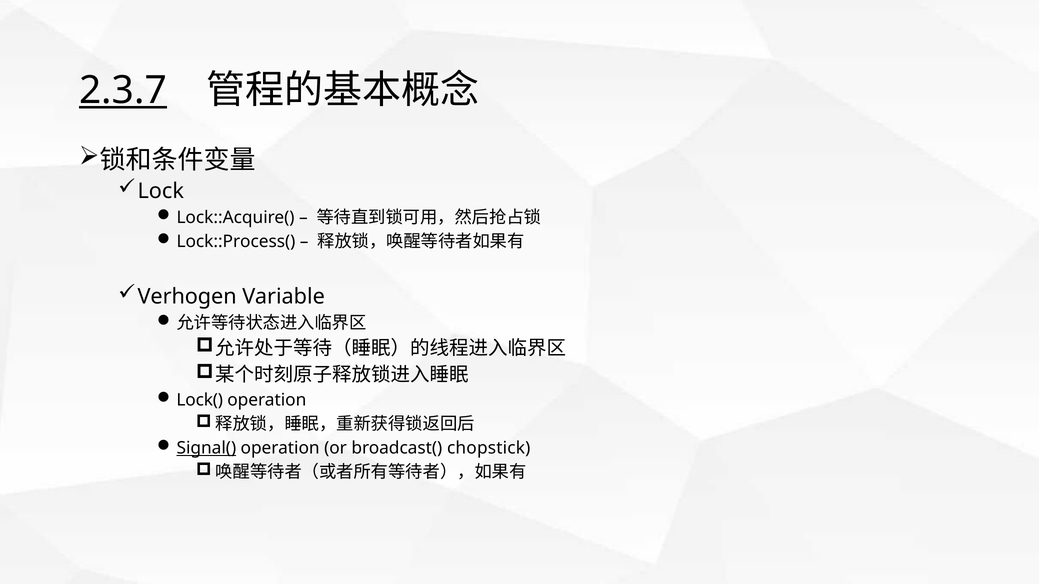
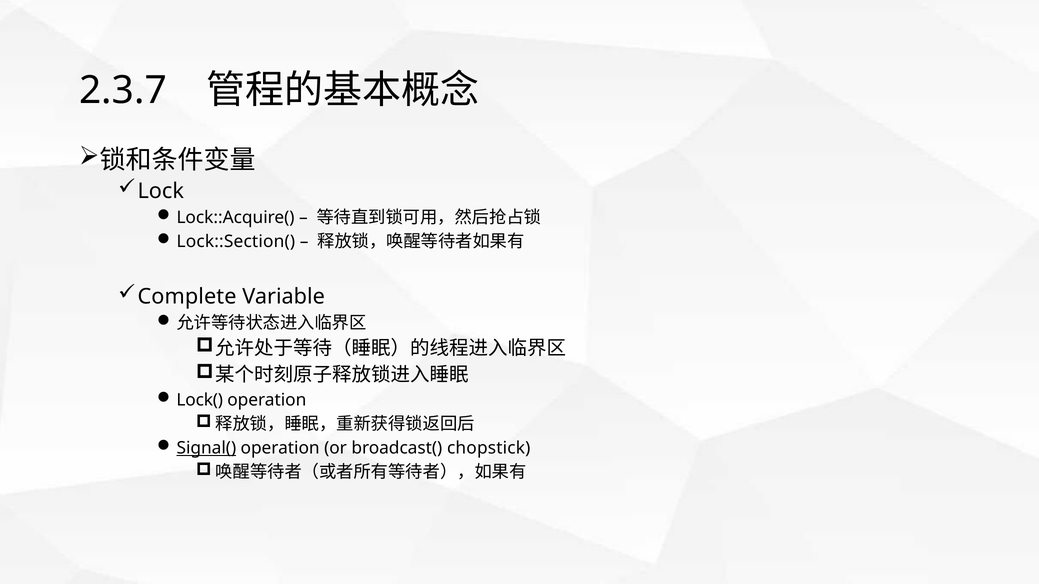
2.3.7 underline: present -> none
Lock::Process(: Lock::Process( -> Lock::Section(
Verhogen: Verhogen -> Complete
